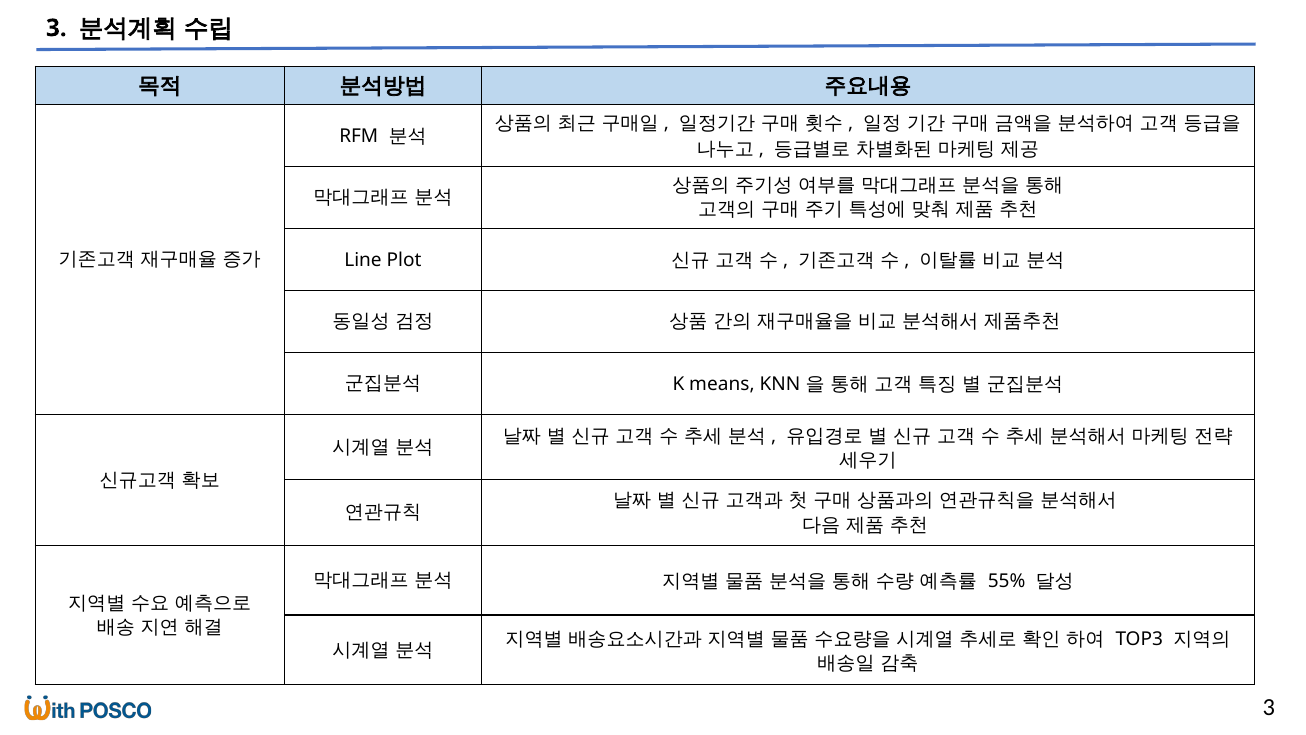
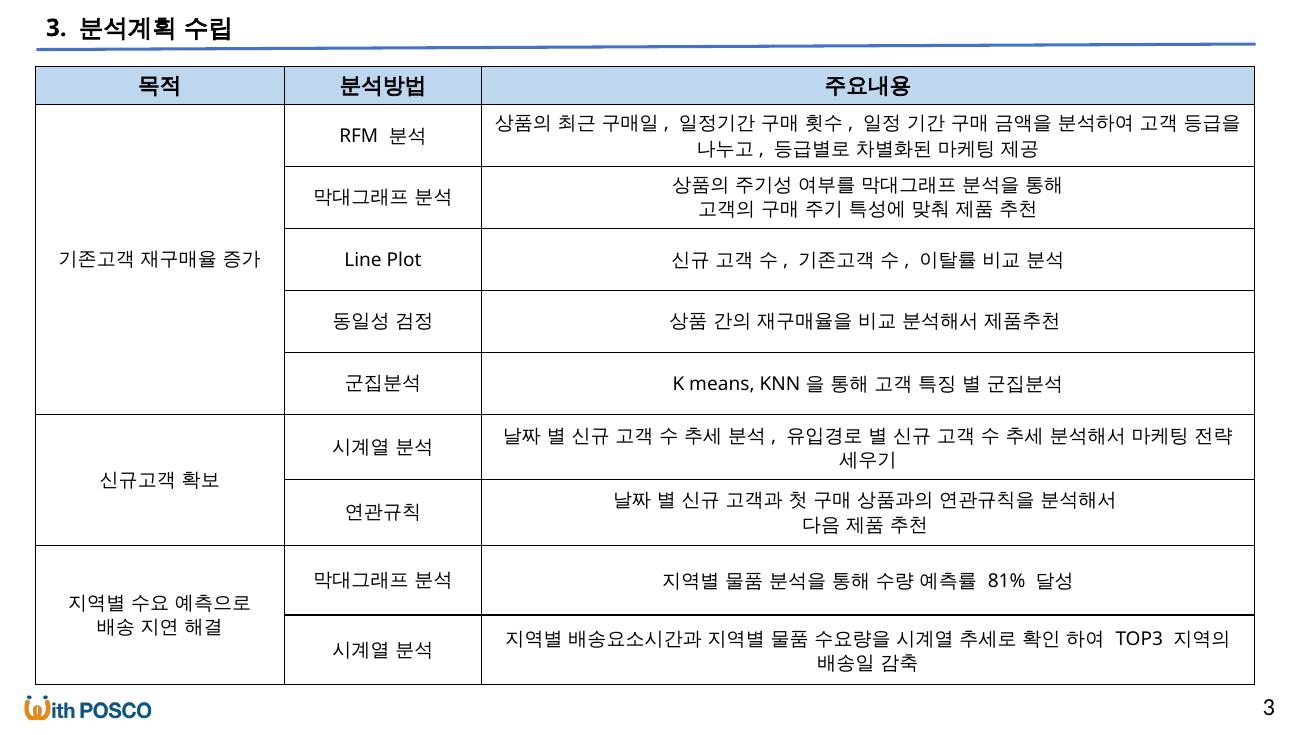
55%: 55% -> 81%
